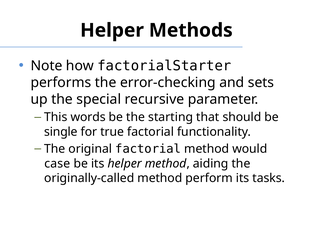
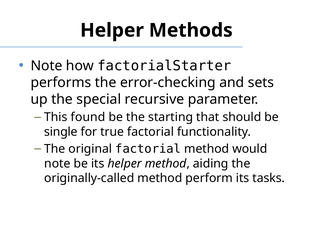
words: words -> found
case at (57, 163): case -> note
